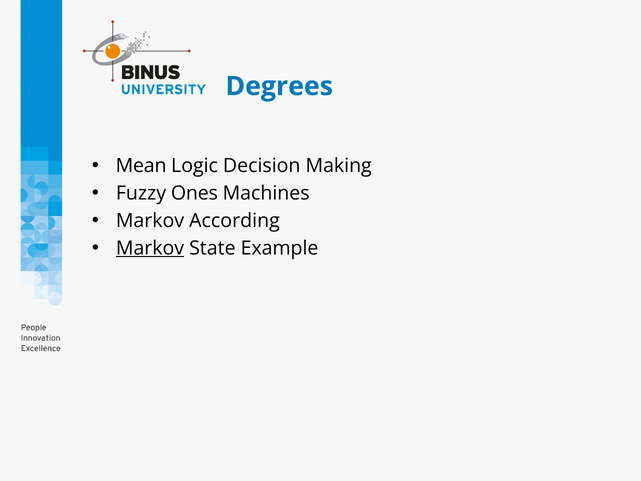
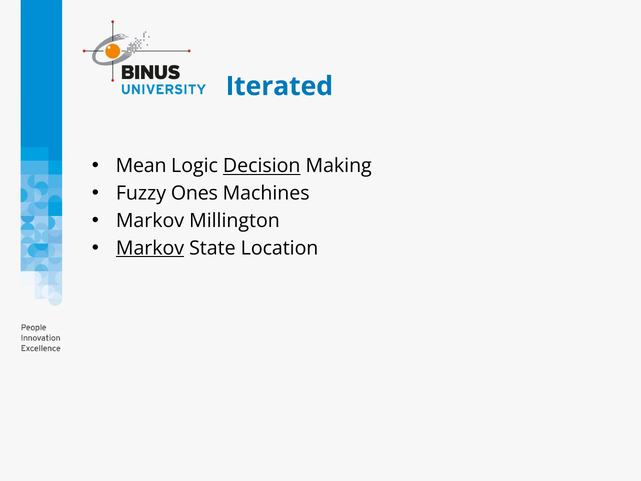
Degrees: Degrees -> Iterated
Decision underline: none -> present
According: According -> Millington
Example: Example -> Location
